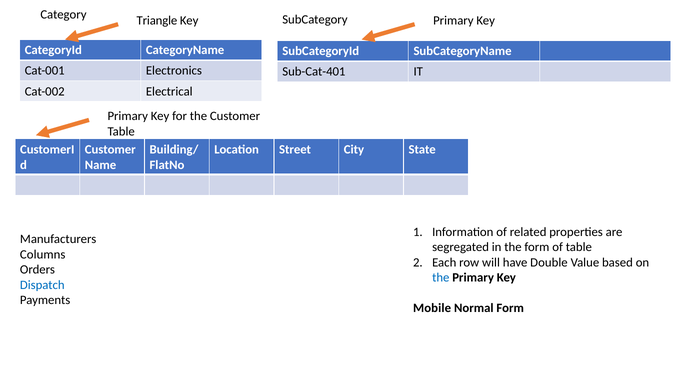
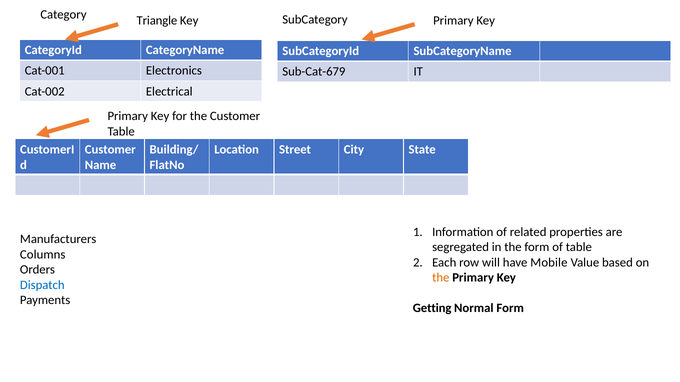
Sub-Cat-401: Sub-Cat-401 -> Sub-Cat-679
Double: Double -> Mobile
the at (441, 278) colour: blue -> orange
Mobile: Mobile -> Getting
